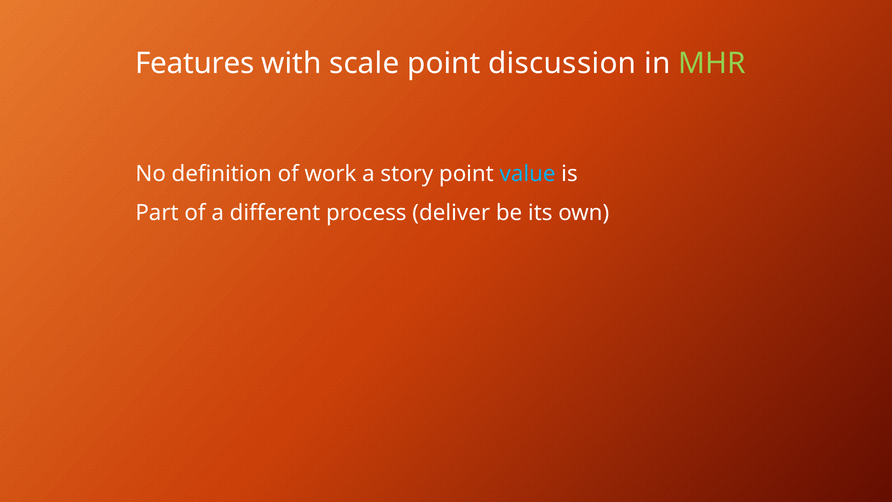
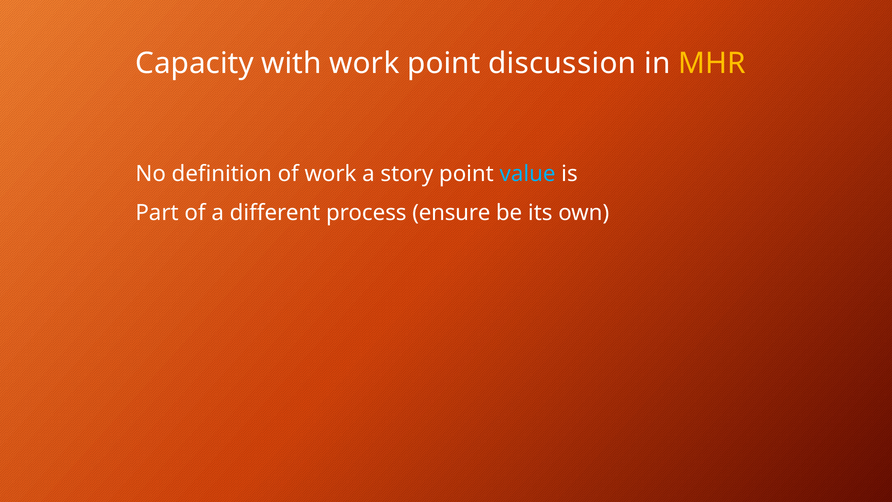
Features: Features -> Capacity
with scale: scale -> work
MHR colour: light green -> yellow
deliver: deliver -> ensure
